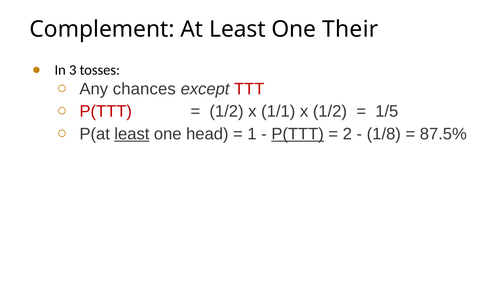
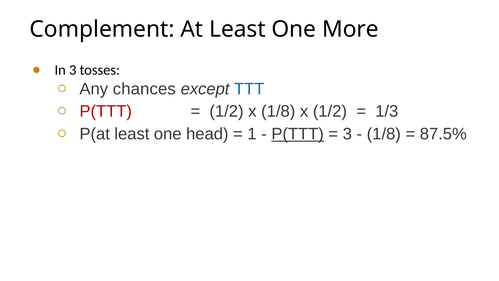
Their: Their -> More
TTT colour: red -> blue
x 1/1: 1/1 -> 1/8
1/5: 1/5 -> 1/3
least at (132, 134) underline: present -> none
2 at (347, 134): 2 -> 3
